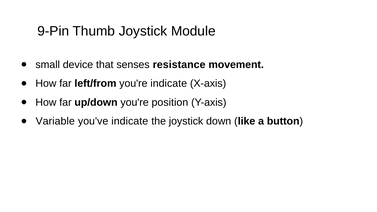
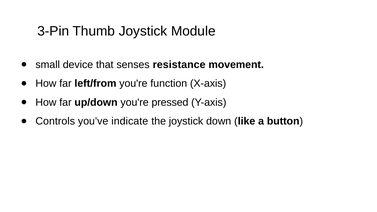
9-Pin: 9-Pin -> 3-Pin
you're indicate: indicate -> function
position: position -> pressed
Variable: Variable -> Controls
